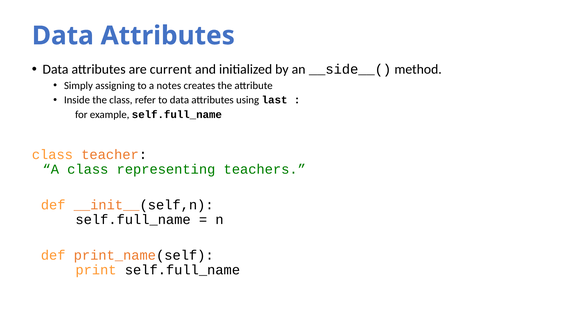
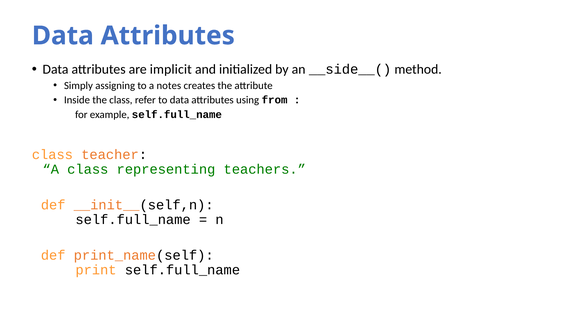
current: current -> implicit
last: last -> from
